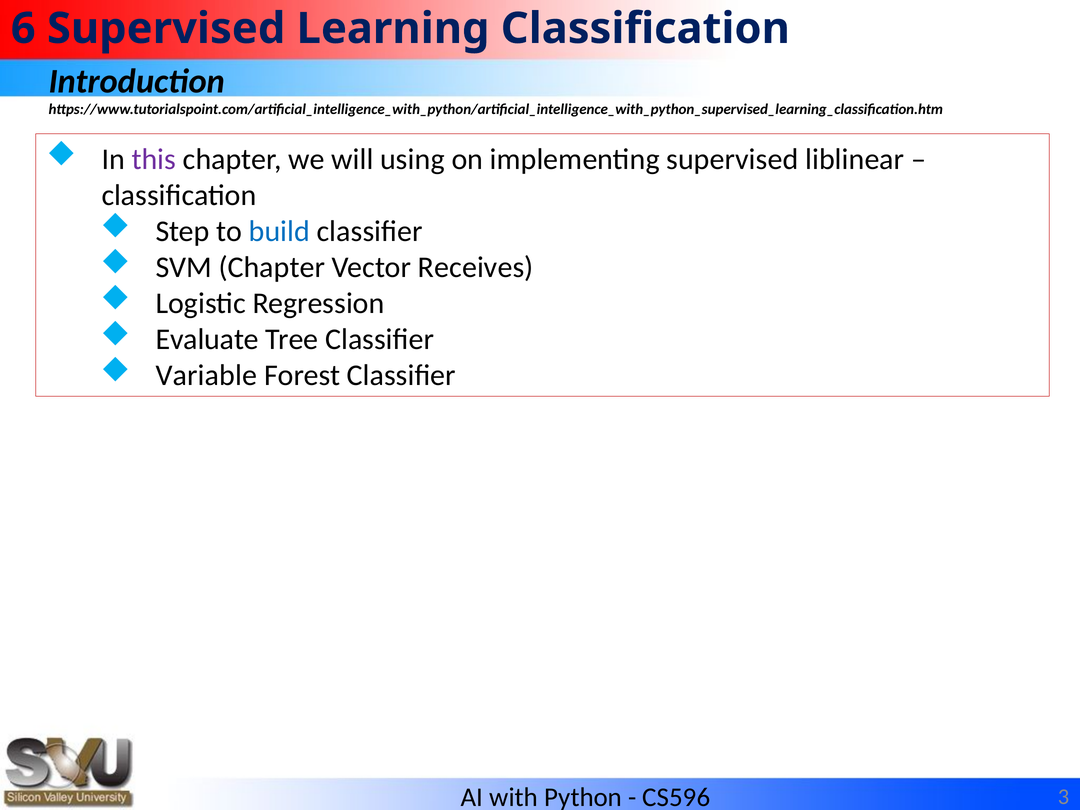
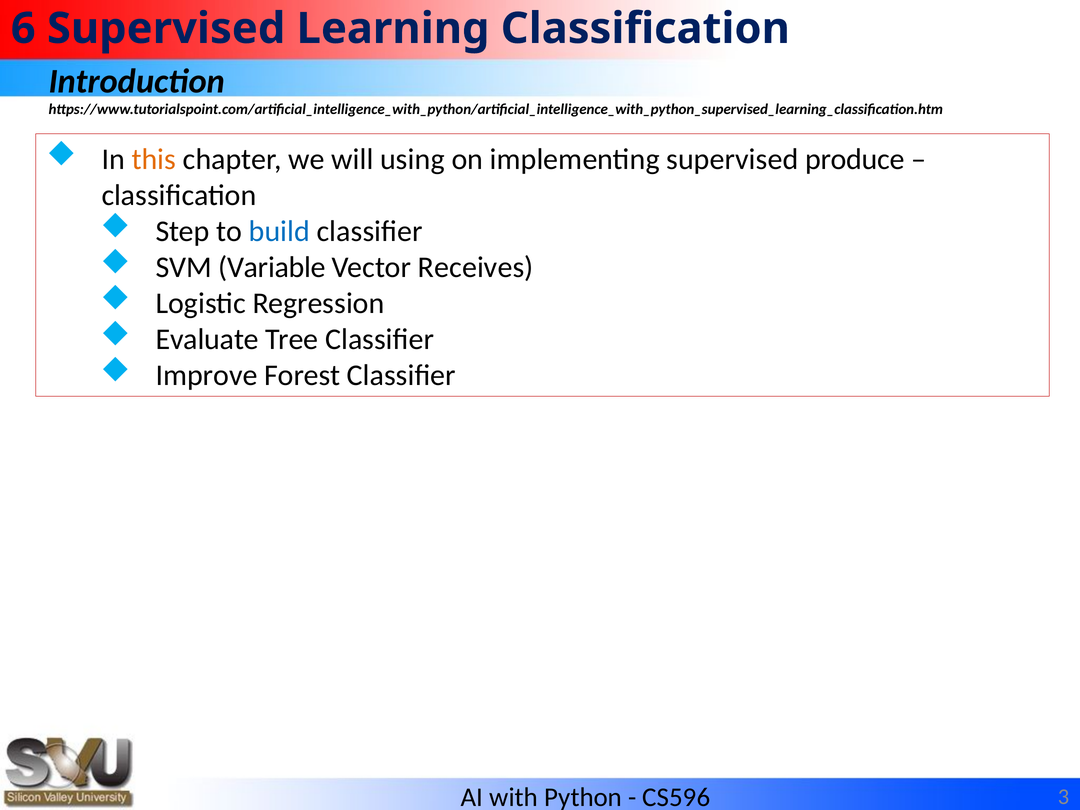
this colour: purple -> orange
liblinear: liblinear -> produce
SVM Chapter: Chapter -> Variable
Variable: Variable -> Improve
